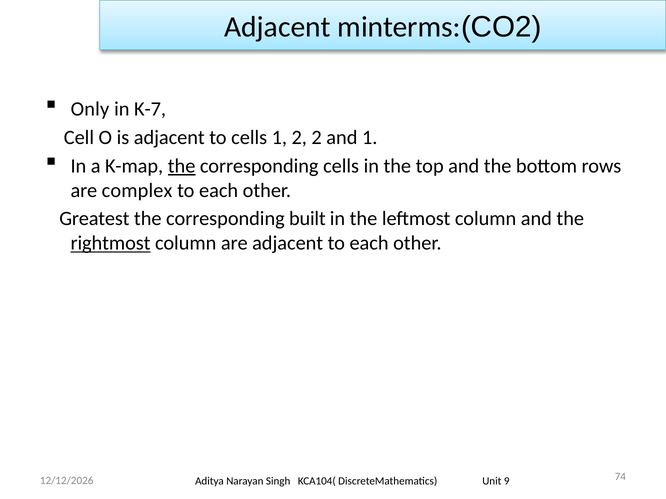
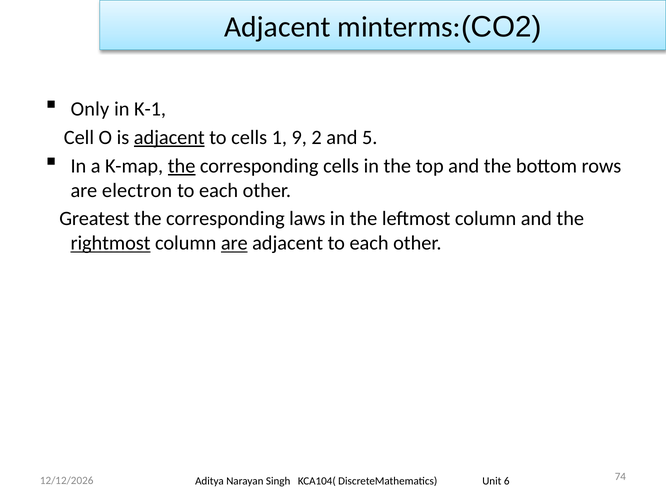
K-7: K-7 -> K-1
adjacent at (169, 138) underline: none -> present
1 2: 2 -> 9
and 1: 1 -> 5
complex: complex -> electron
built: built -> laws
are at (234, 243) underline: none -> present
9: 9 -> 6
